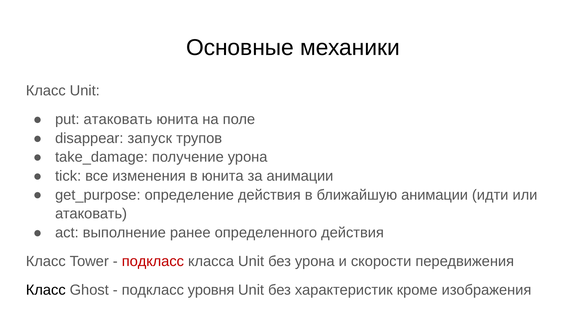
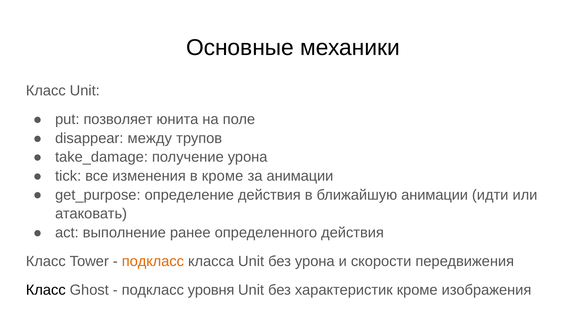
put атаковать: атаковать -> позволяет
запуск: запуск -> между
в юнита: юнита -> кроме
подкласс at (153, 261) colour: red -> orange
